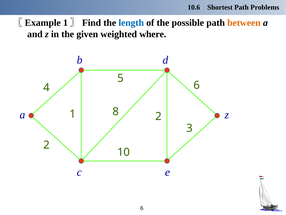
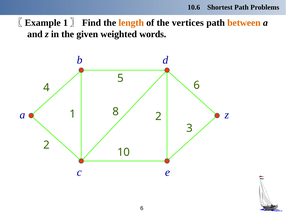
length colour: blue -> orange
possible: possible -> vertices
where: where -> words
